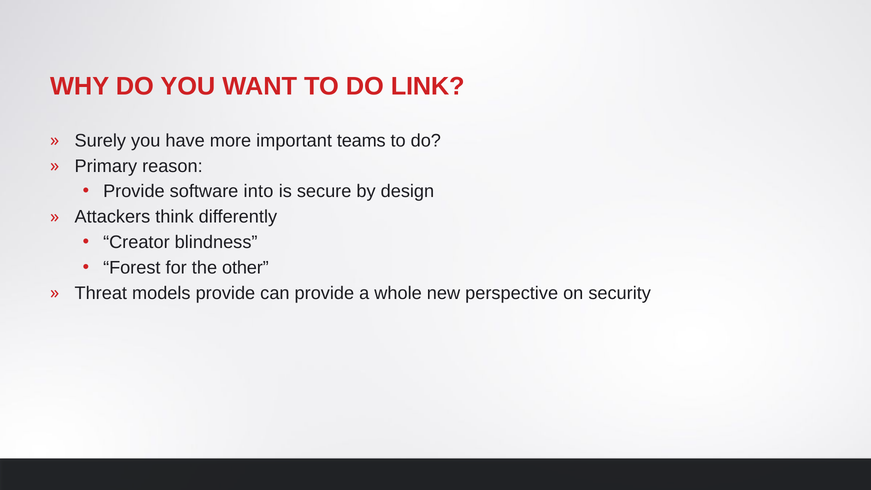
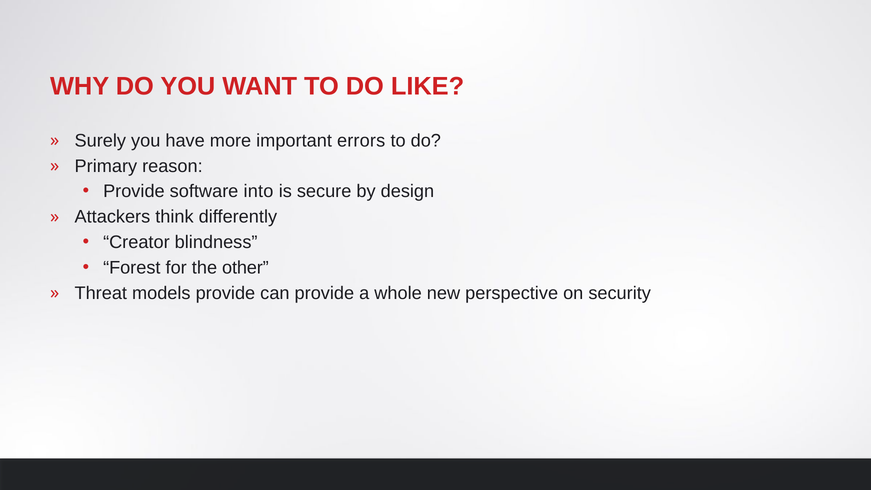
LINK: LINK -> LIKE
teams: teams -> errors
